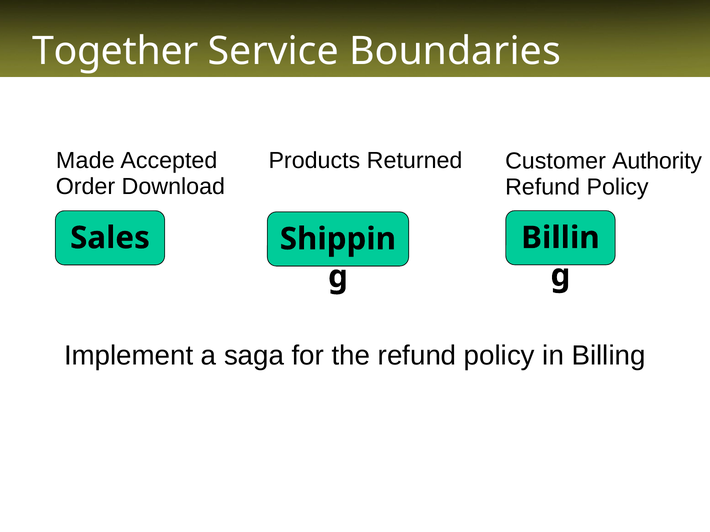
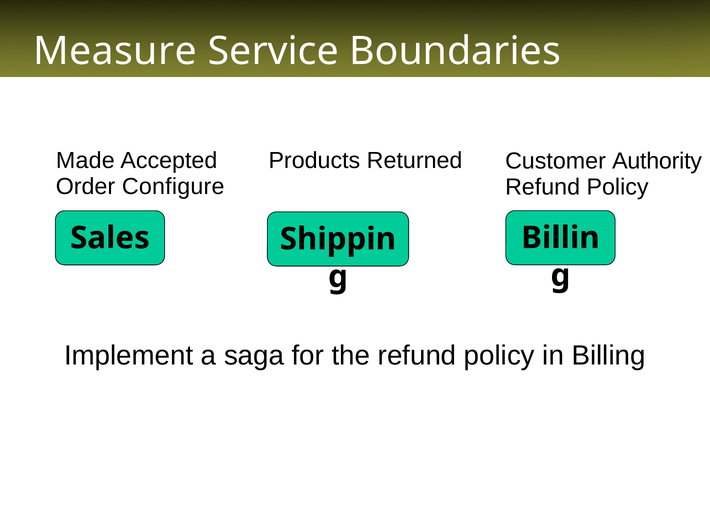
Together: Together -> Measure
Download: Download -> Configure
